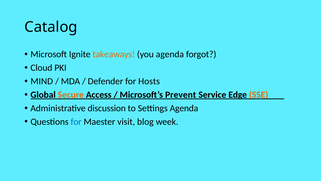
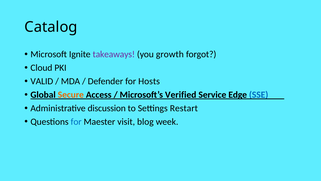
takeaways colour: orange -> purple
you agenda: agenda -> growth
MIND: MIND -> VALID
Prevent: Prevent -> Verified
SSE colour: orange -> blue
Settings Agenda: Agenda -> Restart
